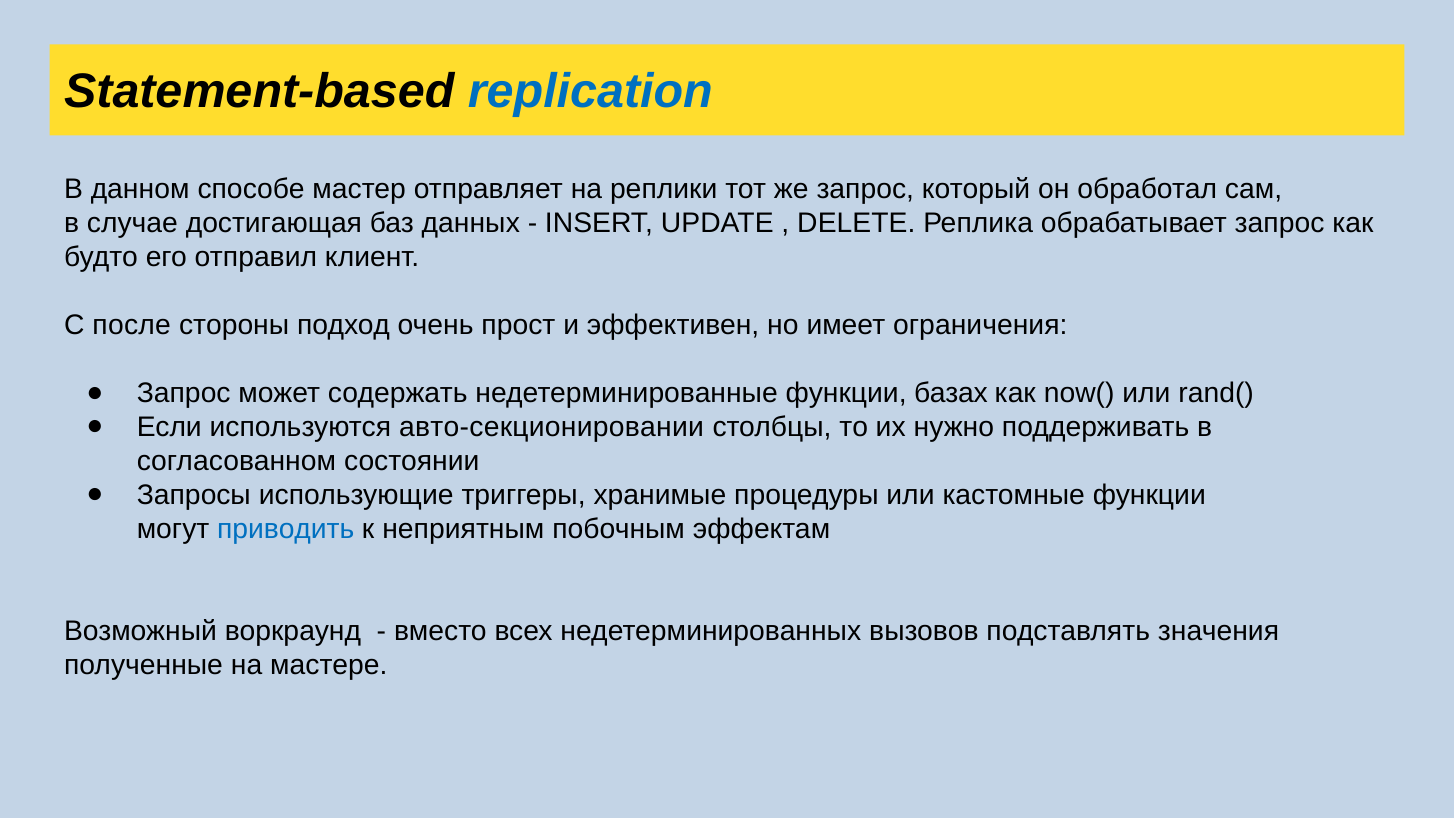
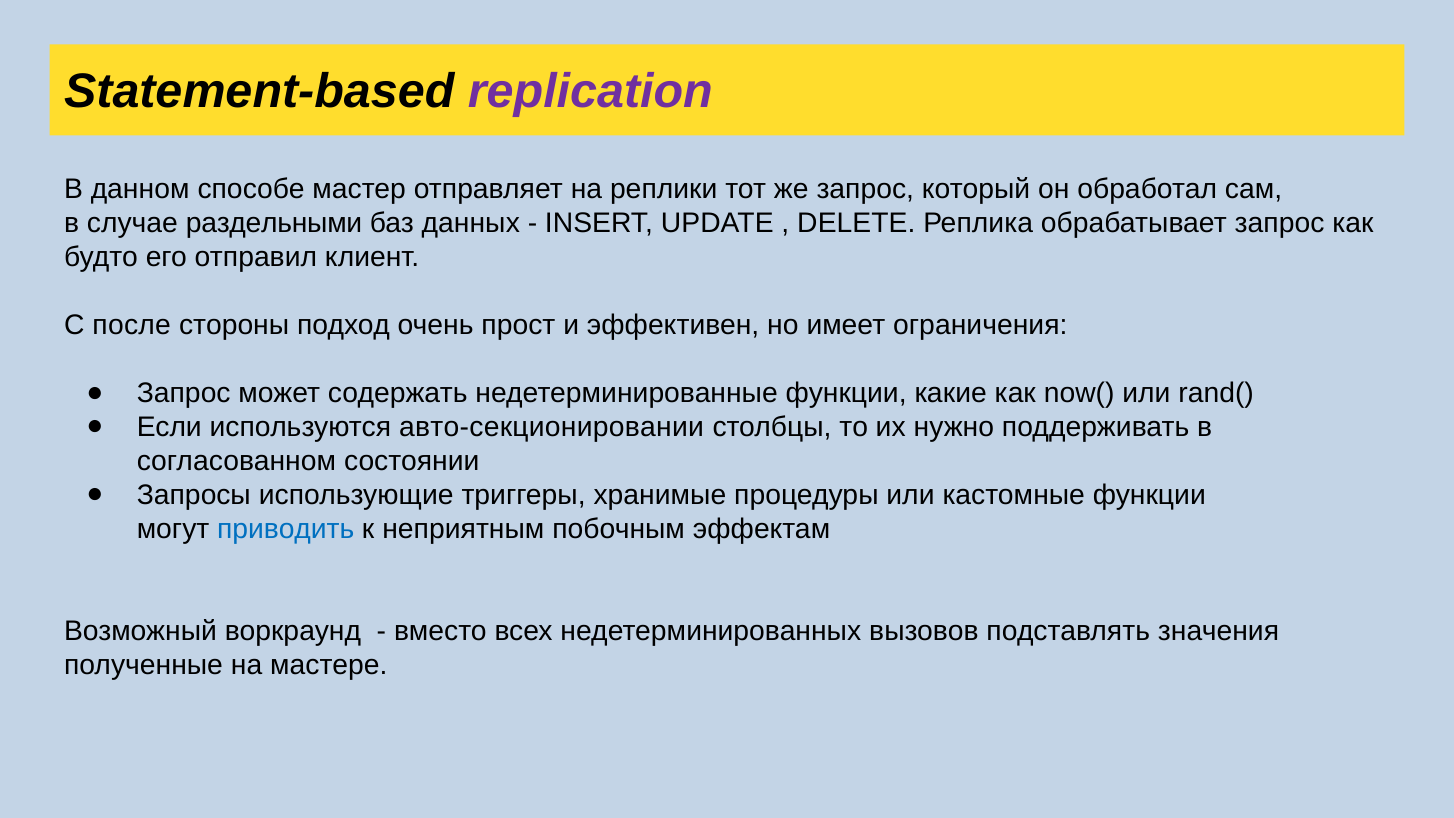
replication colour: blue -> purple
достигающая: достигающая -> раздельными
базах: базах -> какие
